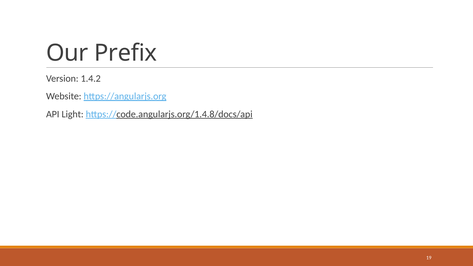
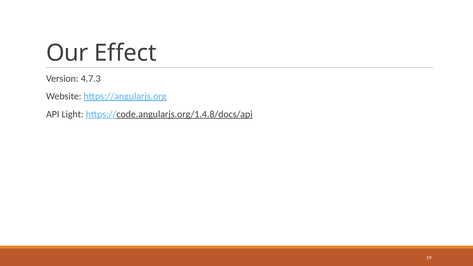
Prefix: Prefix -> Effect
1.4.2: 1.4.2 -> 4.7.3
